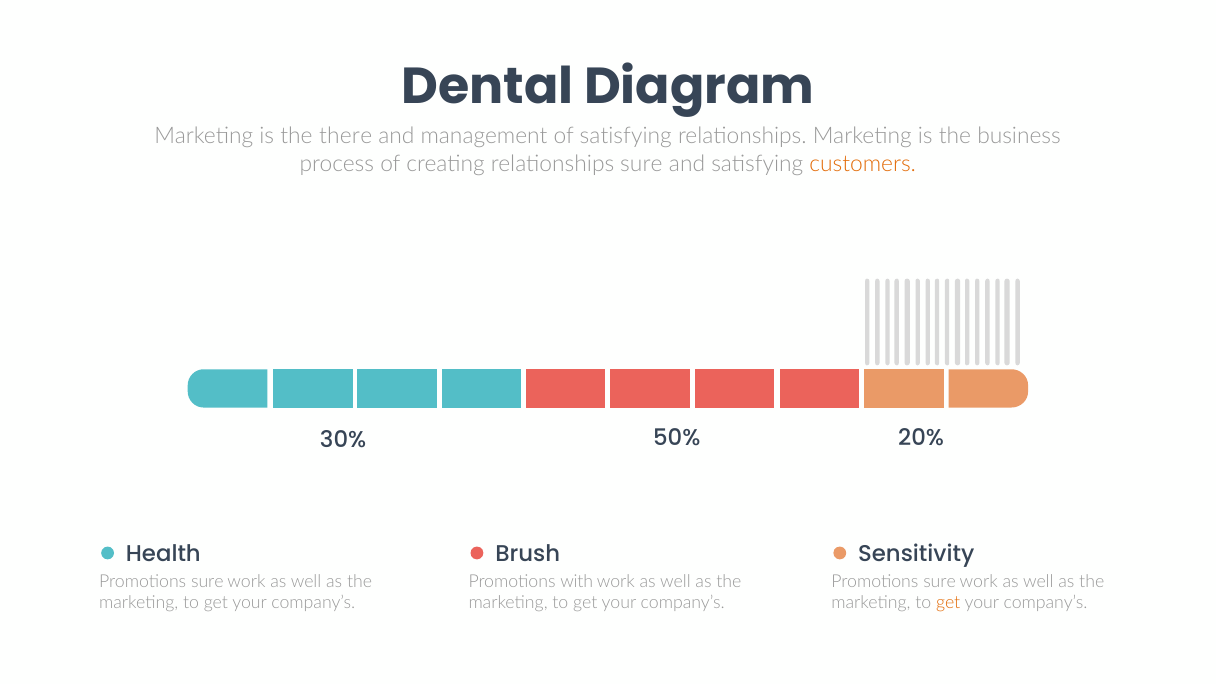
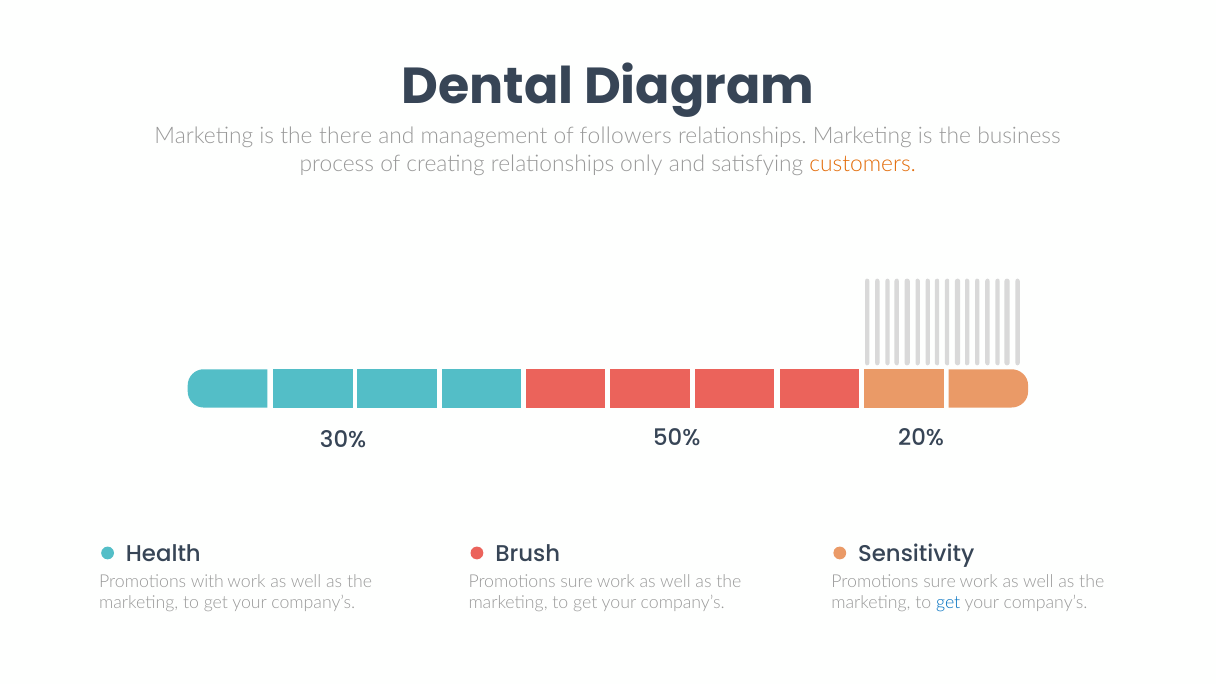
of satisfying: satisfying -> followers
relationships sure: sure -> only
sure at (207, 582): sure -> with
with at (577, 582): with -> sure
get at (948, 603) colour: orange -> blue
